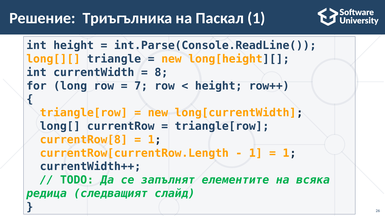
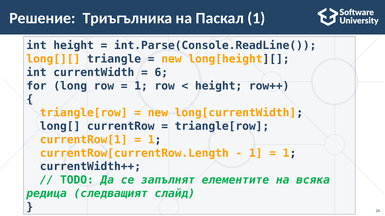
8: 8 -> 6
7 at (141, 86): 7 -> 1
currentRow[8: currentRow[8 -> currentRow[1
